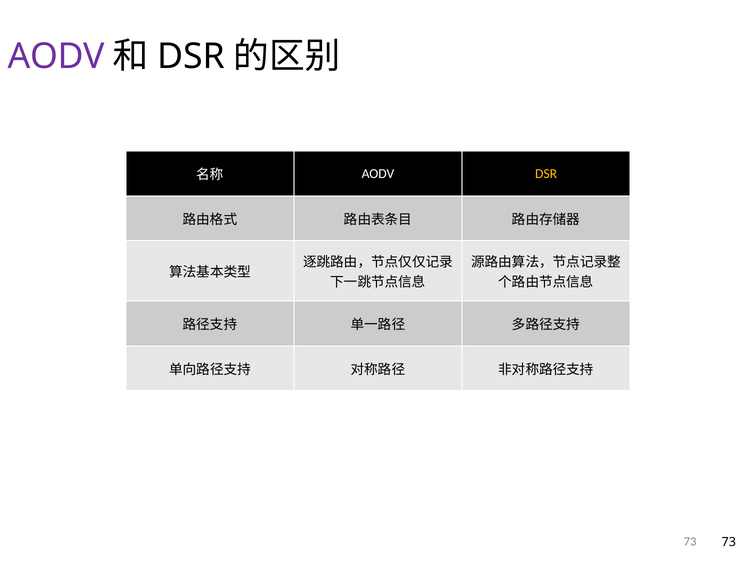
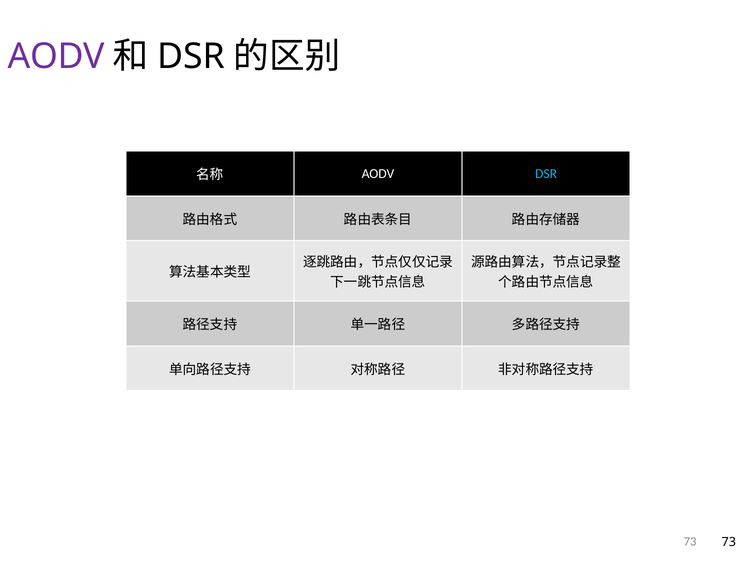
DSR at (546, 174) colour: yellow -> light blue
